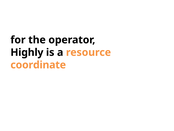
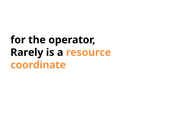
Highly: Highly -> Rarely
